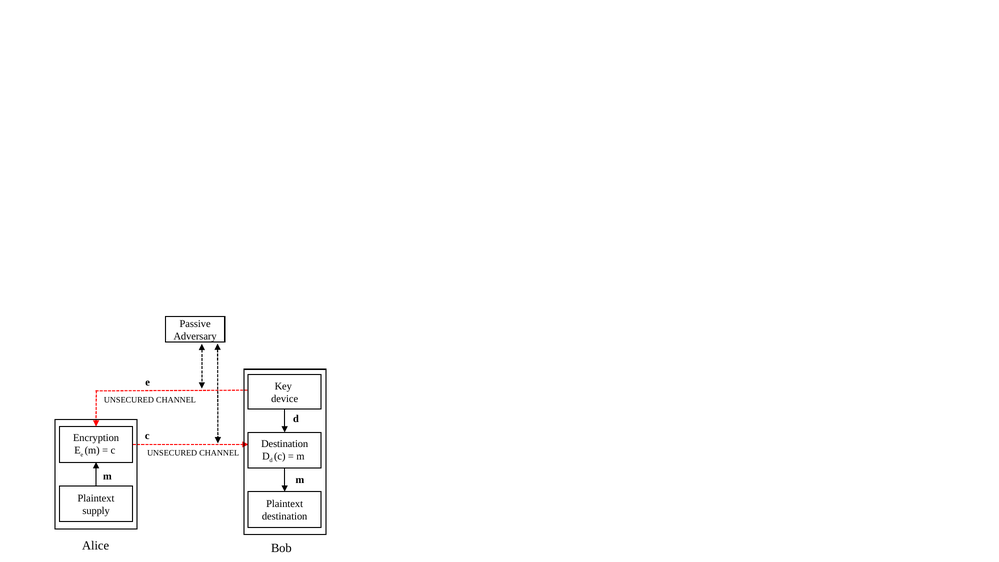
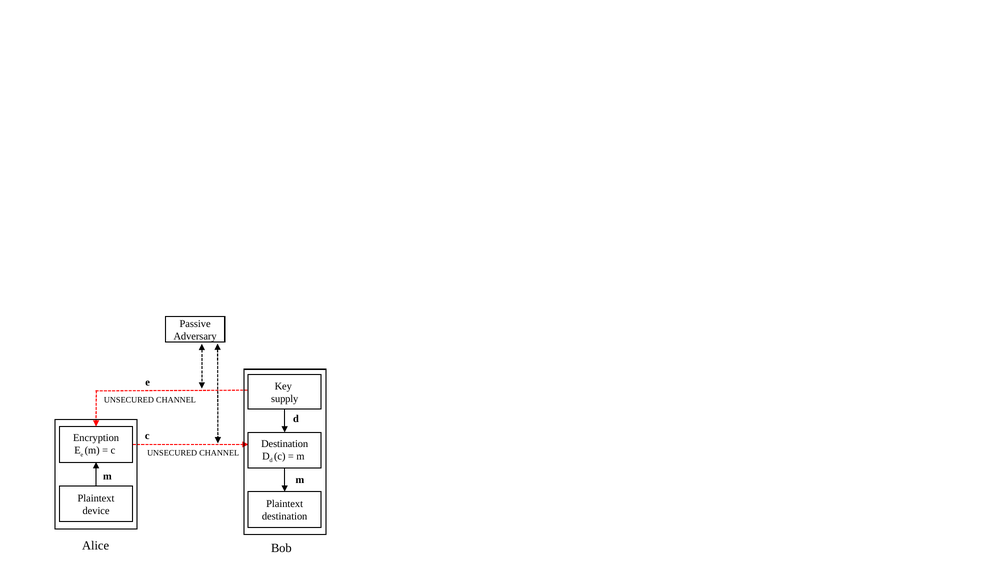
device: device -> supply
supply: supply -> device
